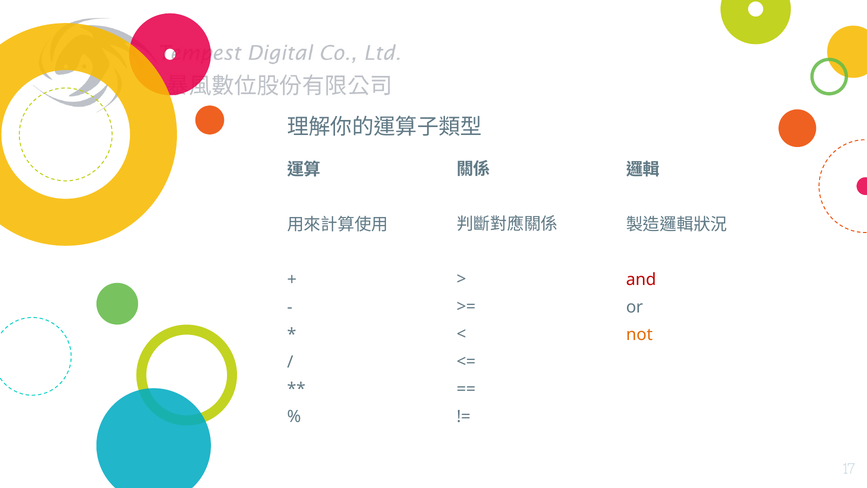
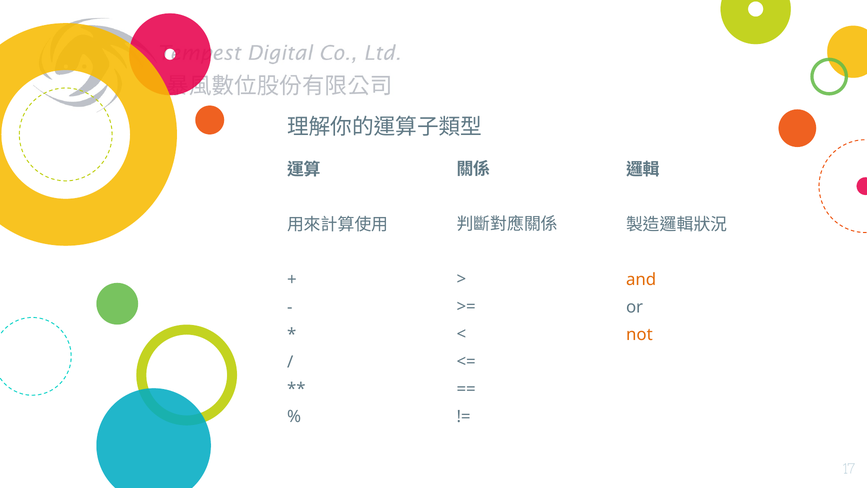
and colour: red -> orange
